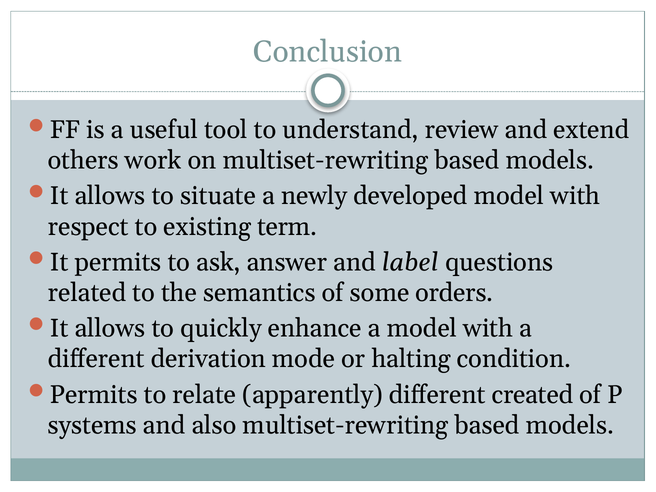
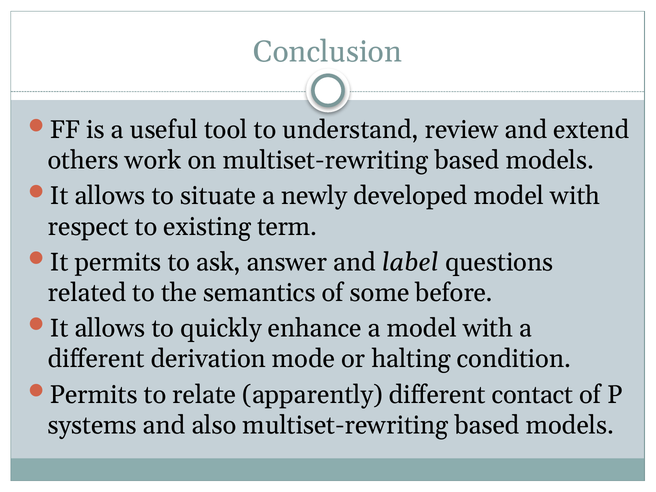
orders: orders -> before
created: created -> contact
